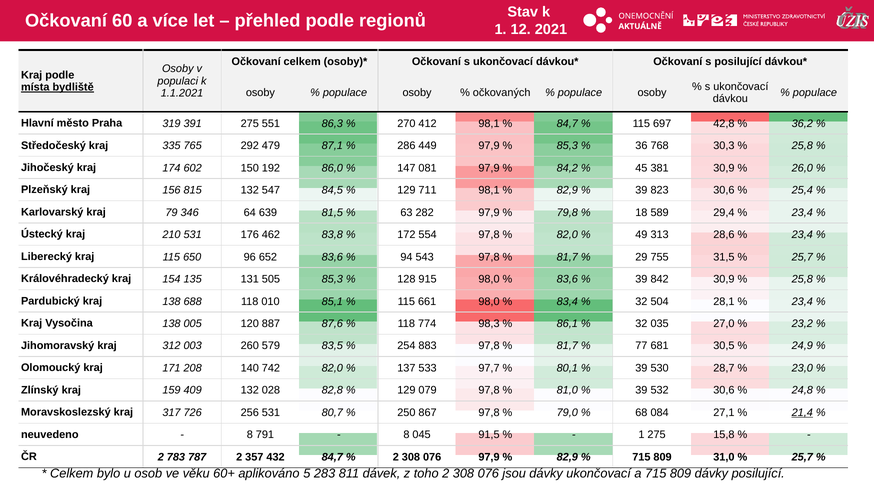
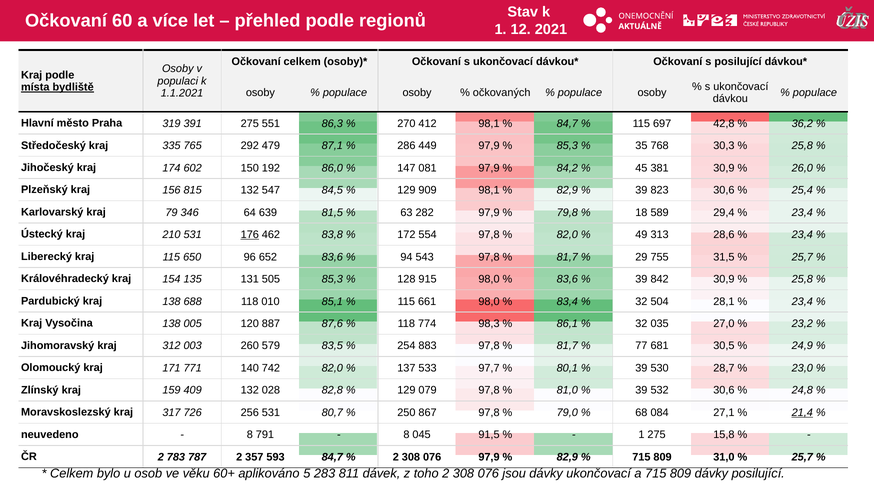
36: 36 -> 35
711: 711 -> 909
176 underline: none -> present
208: 208 -> 771
432: 432 -> 593
